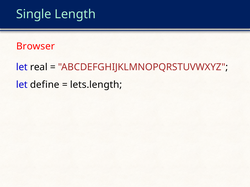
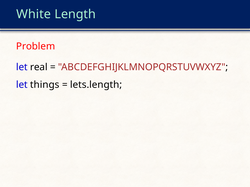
Single: Single -> White
Browser: Browser -> Problem
define: define -> things
